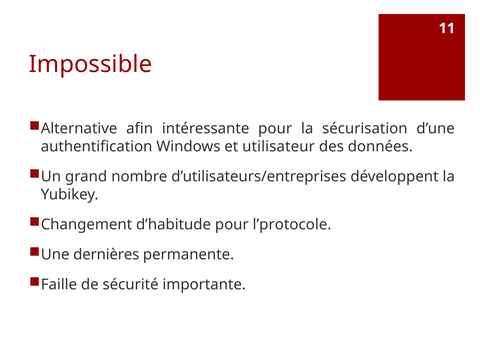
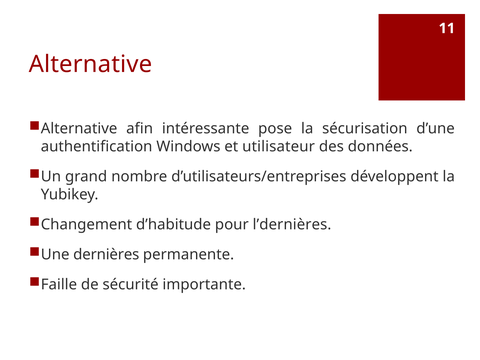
Impossible at (91, 64): Impossible -> Alternative
intéressante pour: pour -> pose
l’protocole: l’protocole -> l’dernières
